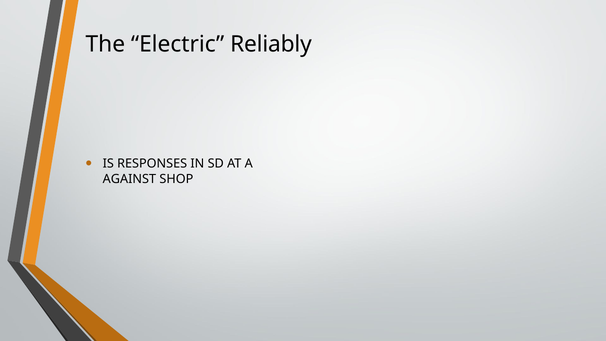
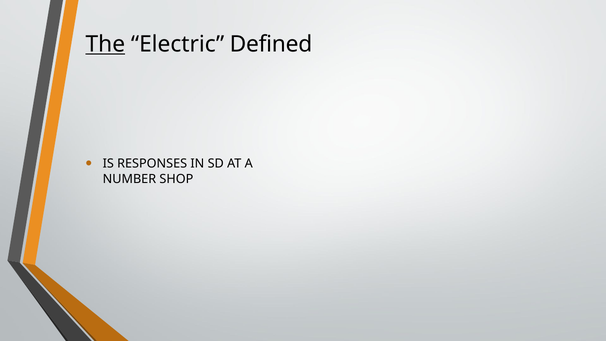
The underline: none -> present
Reliably: Reliably -> Defined
AGAINST: AGAINST -> NUMBER
